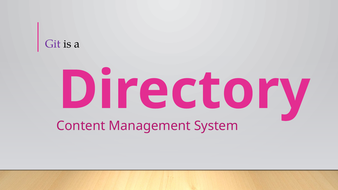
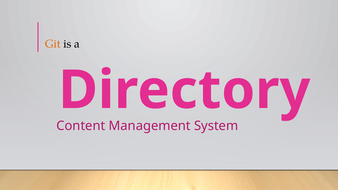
Git colour: purple -> orange
